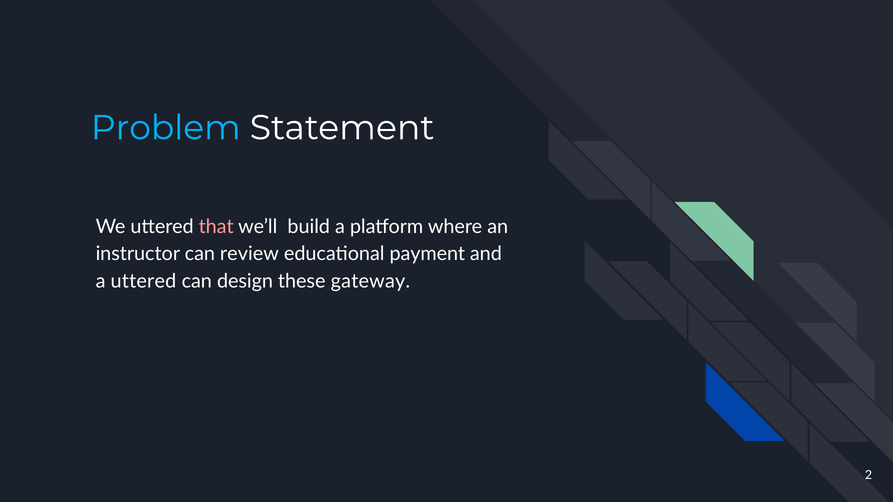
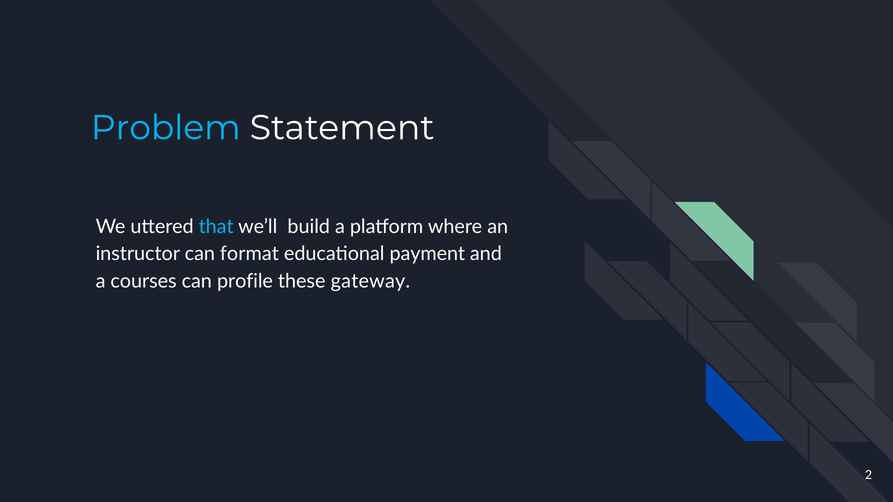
that colour: pink -> light blue
review: review -> format
a uttered: uttered -> courses
design: design -> profile
